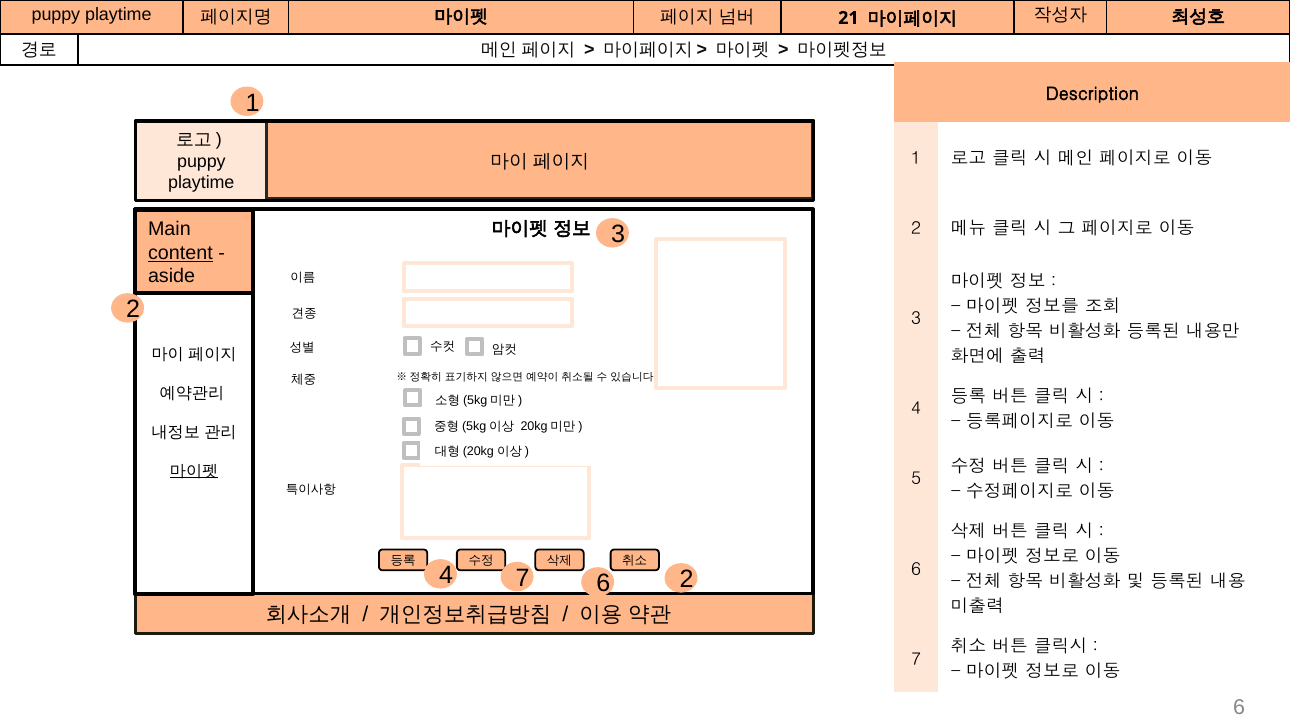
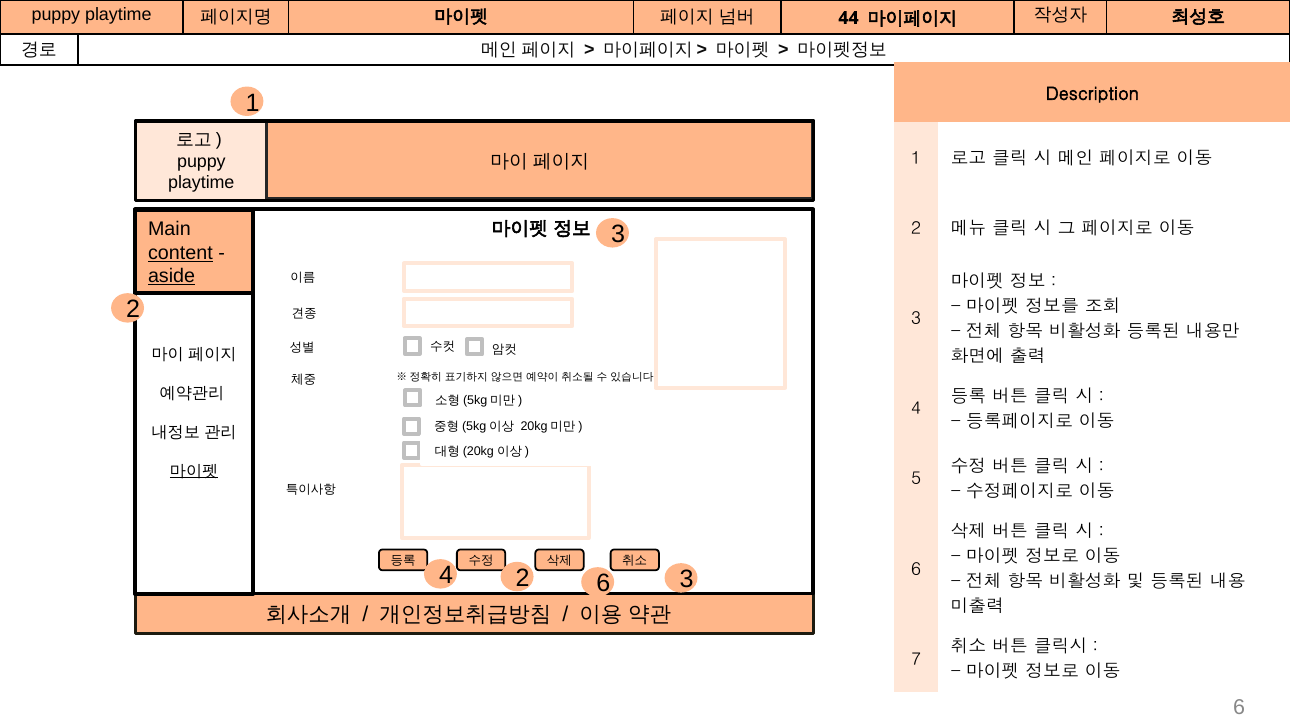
21: 21 -> 44
aside underline: none -> present
4 7: 7 -> 2
6 2: 2 -> 3
